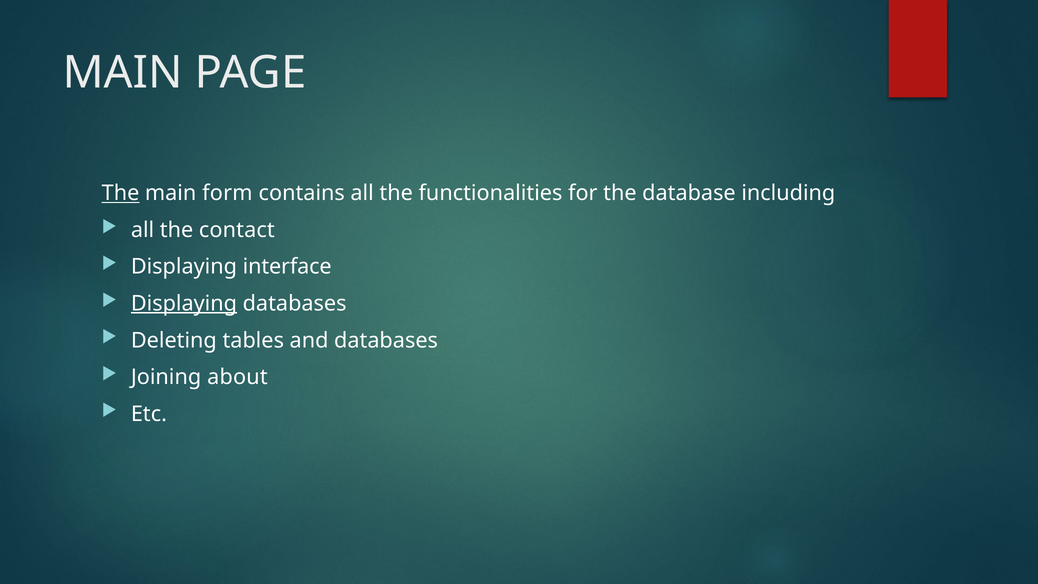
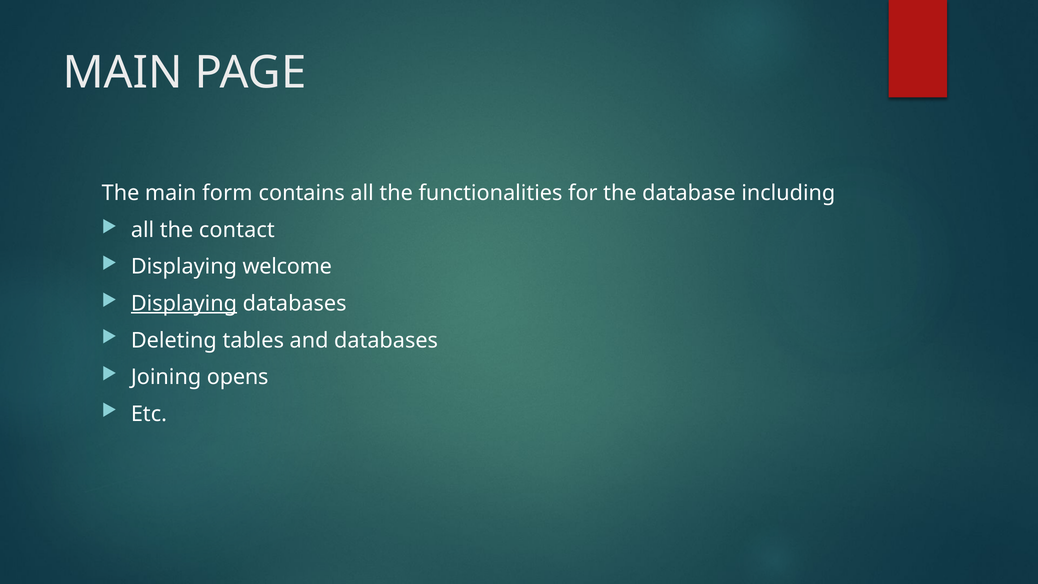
The at (121, 193) underline: present -> none
interface: interface -> welcome
about: about -> opens
